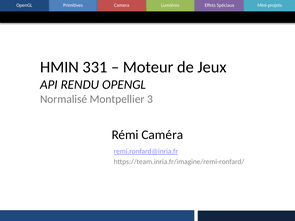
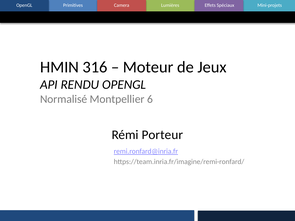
331: 331 -> 316
3: 3 -> 6
Caméra: Caméra -> Porteur
